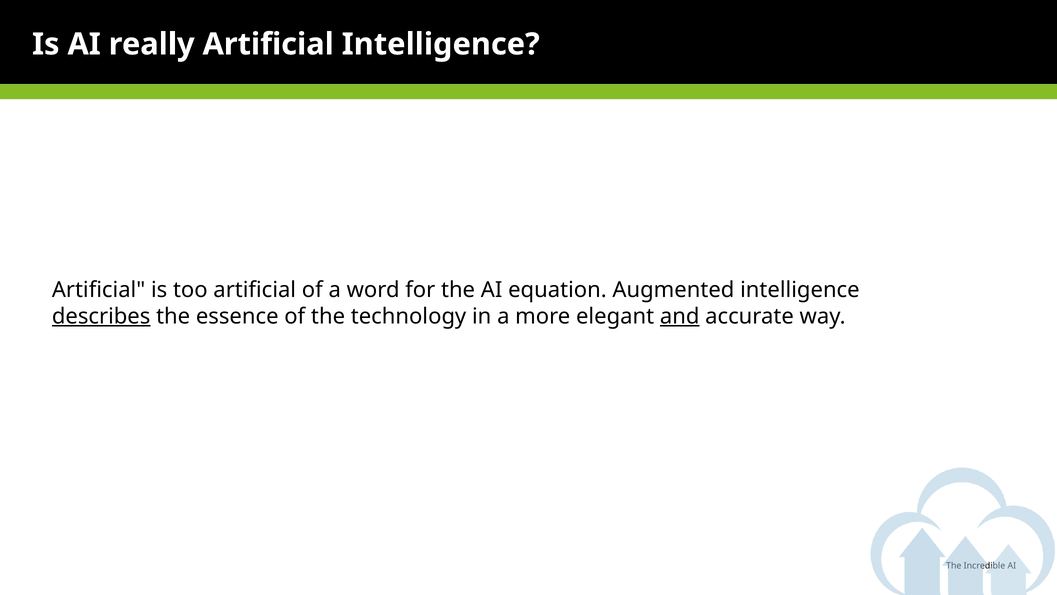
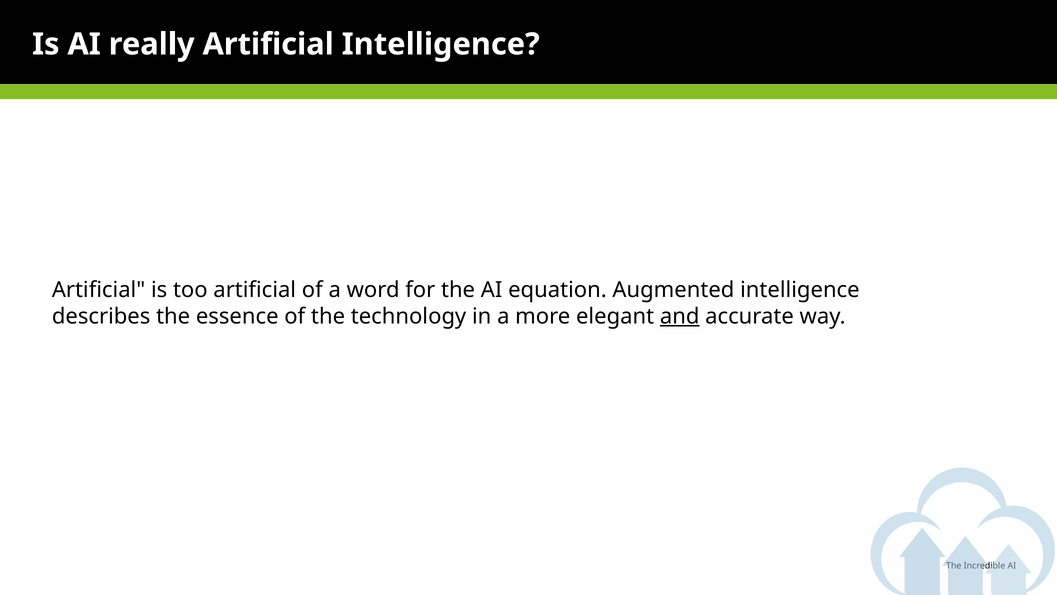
describes underline: present -> none
